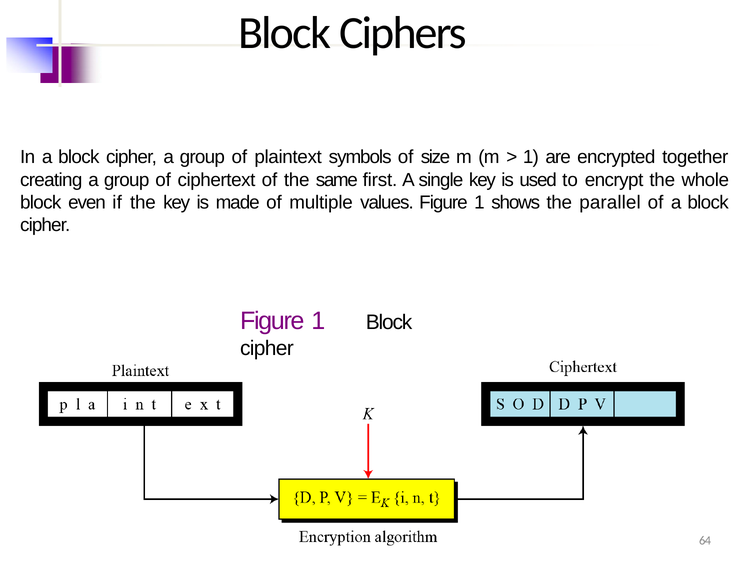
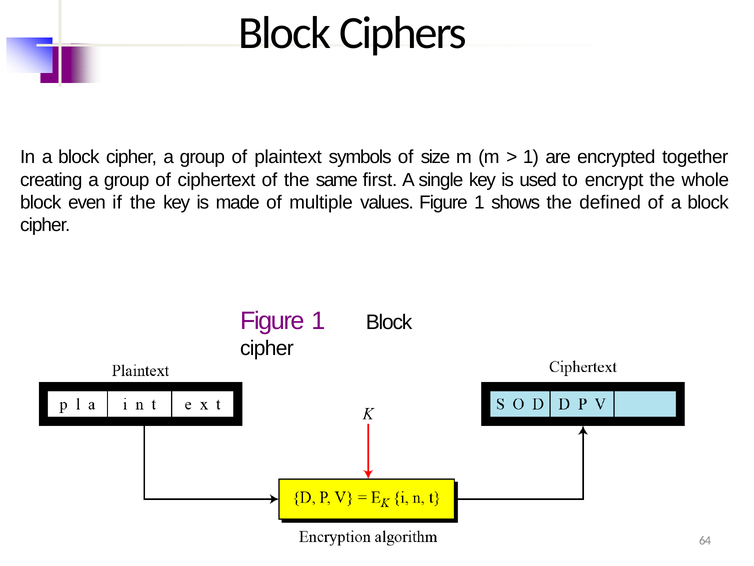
parallel: parallel -> defined
